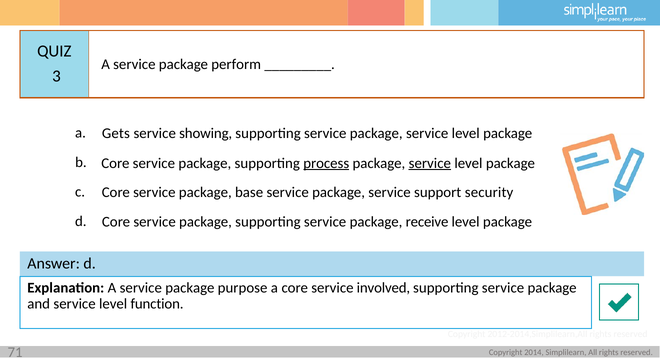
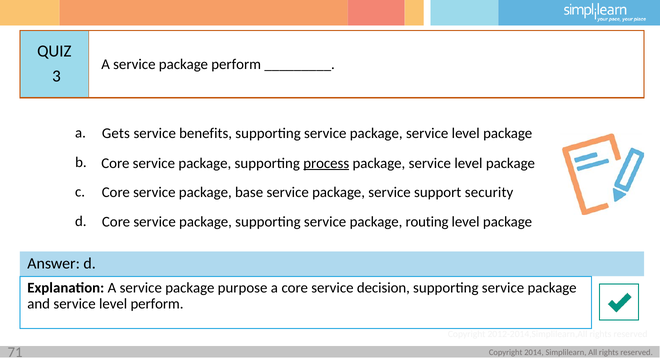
showing: showing -> benefits
service at (430, 163) underline: present -> none
receive: receive -> routing
involved: involved -> decision
level function: function -> perform
